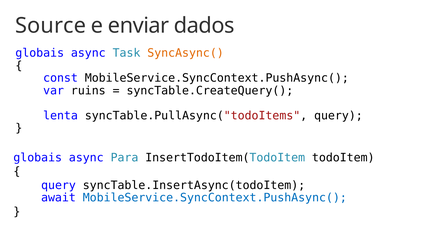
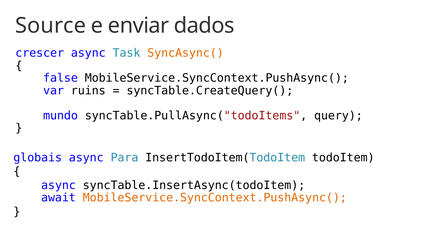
globais at (40, 53): globais -> crescer
const: const -> false
lenta: lenta -> mundo
query at (58, 185): query -> async
MobileService.SyncContext.PushAsync( at (215, 197) colour: blue -> orange
